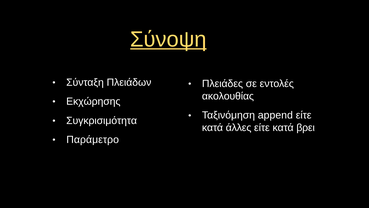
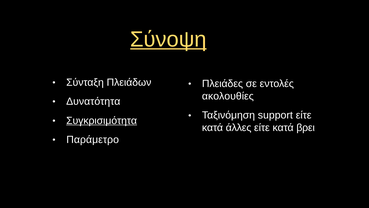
ακολουθίας: ακολουθίας -> ακολουθίες
Εκχώρησης: Εκχώρησης -> Δυνατότητα
append: append -> support
Συγκρισιμότητα underline: none -> present
